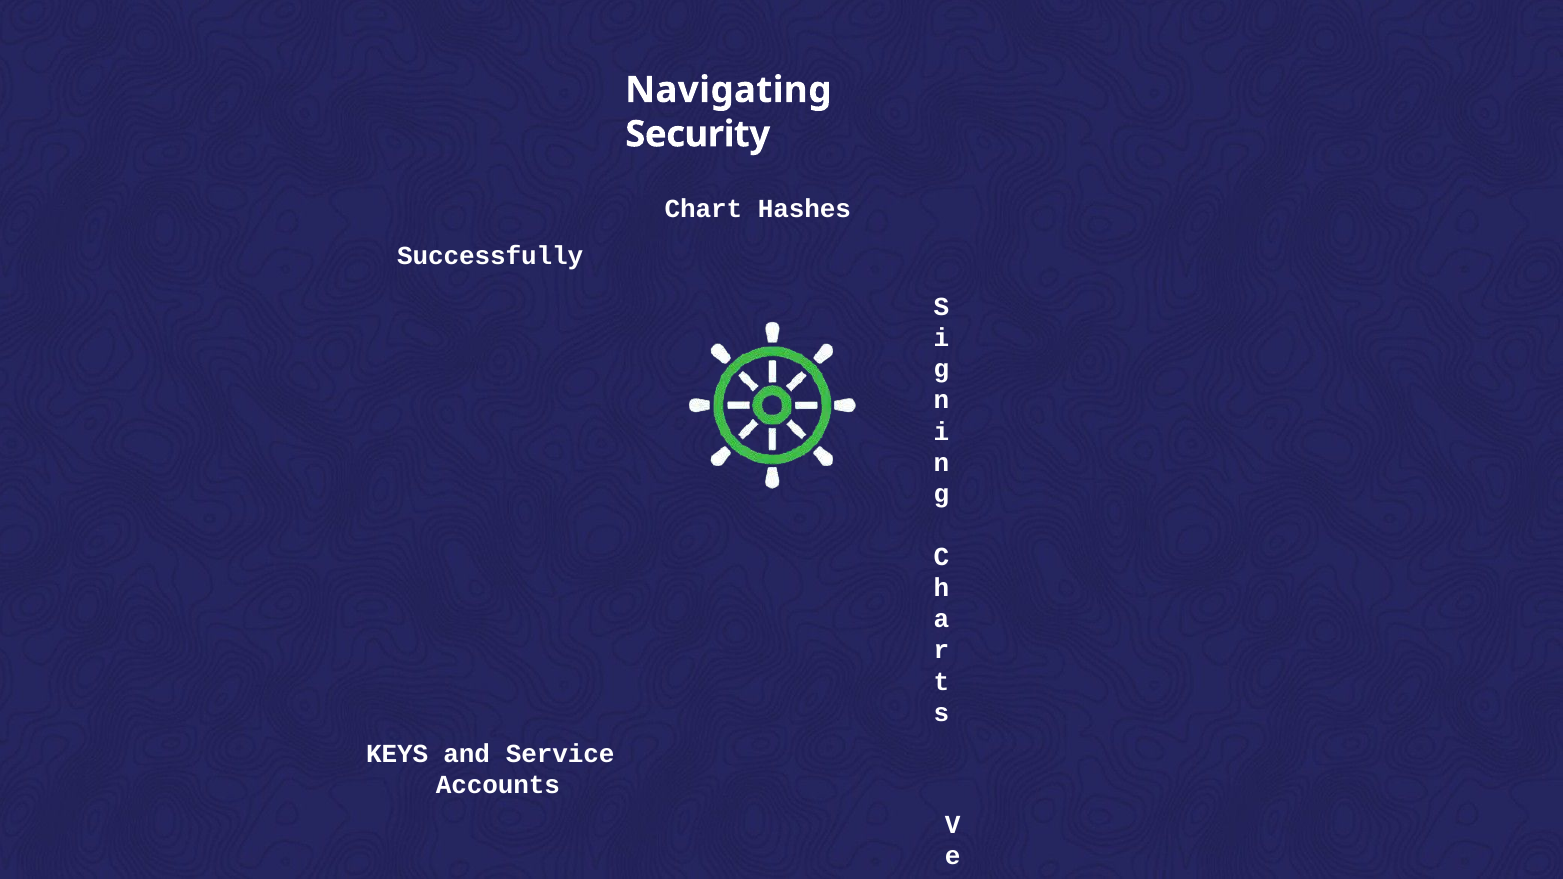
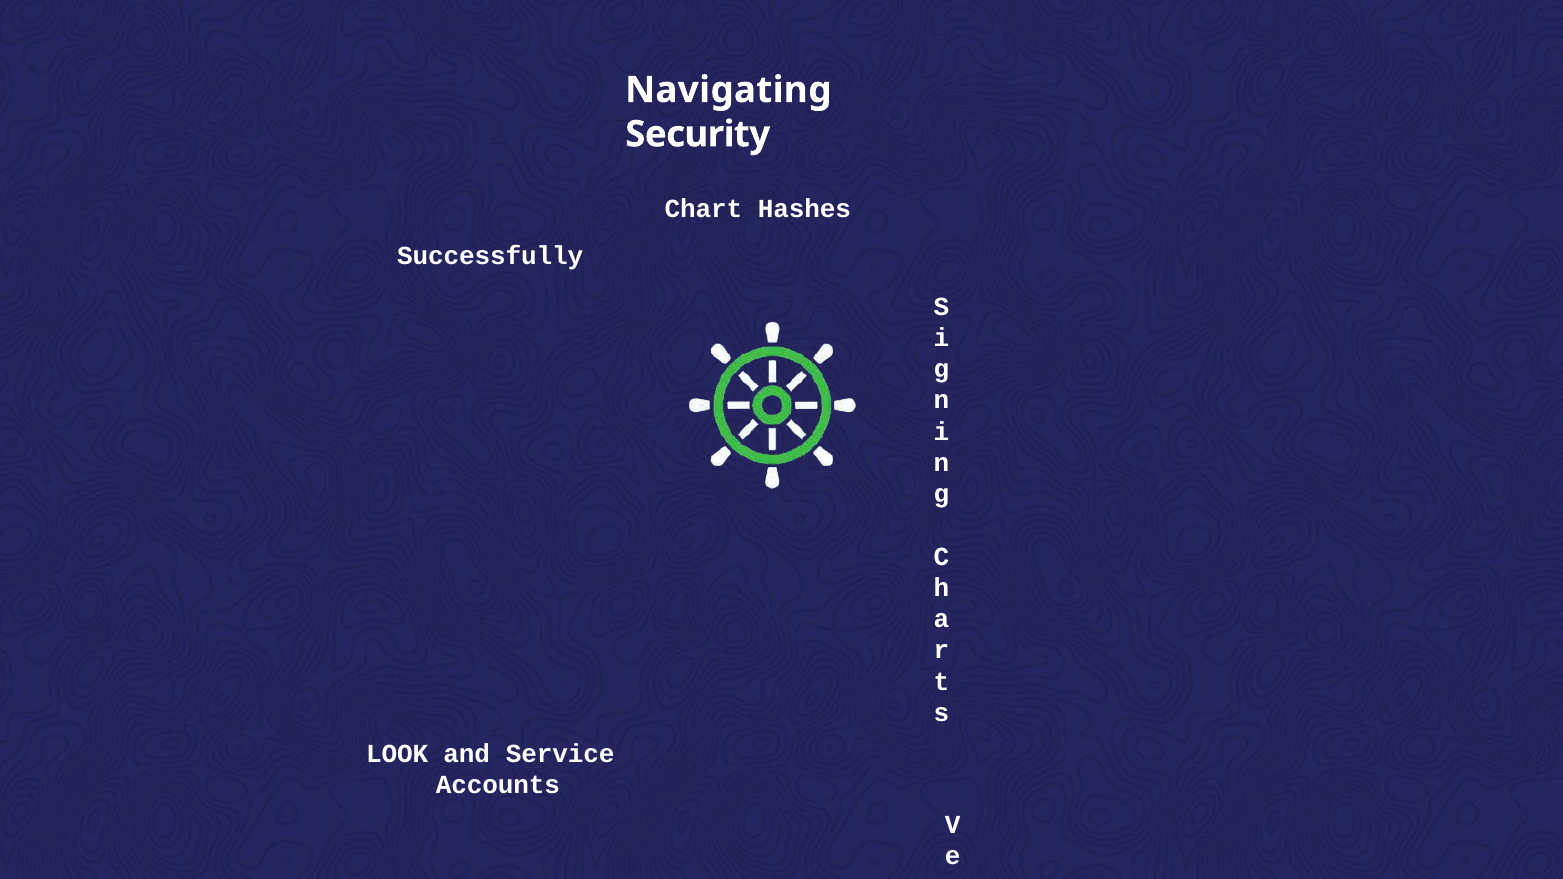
KEYS: KEYS -> LOOK
